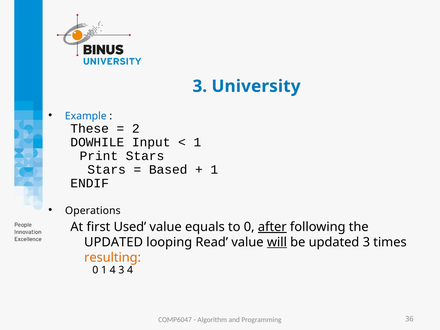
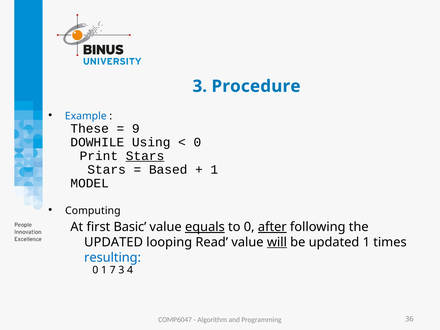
University: University -> Procedure
2: 2 -> 9
Input: Input -> Using
1 at (197, 142): 1 -> 0
Stars at (145, 156) underline: none -> present
ENDIF: ENDIF -> MODEL
Operations: Operations -> Computing
Used: Used -> Basic
equals underline: none -> present
updated 3: 3 -> 1
resulting colour: orange -> blue
1 4: 4 -> 7
